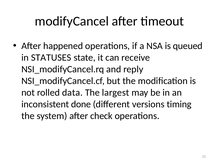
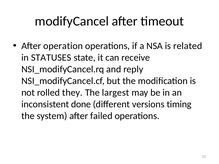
happened: happened -> operation
queued: queued -> related
data: data -> they
check: check -> failed
